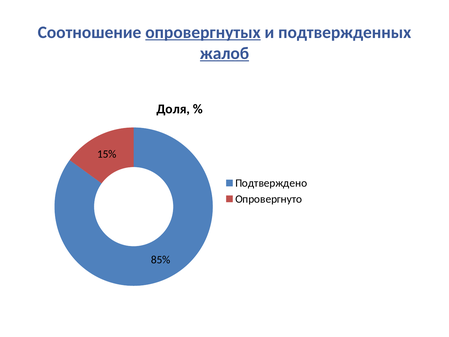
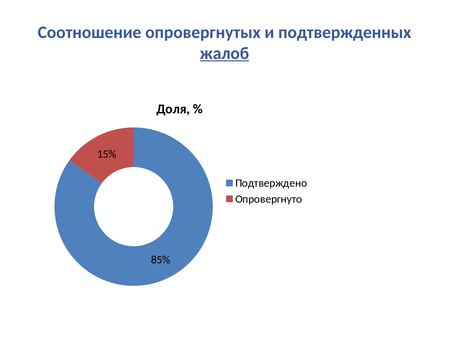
опровергнутых underline: present -> none
